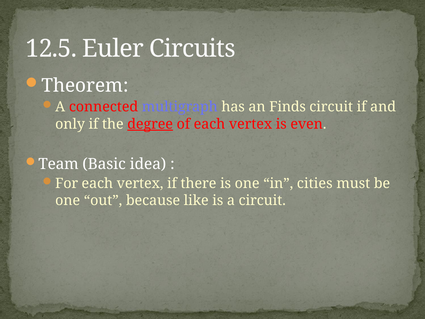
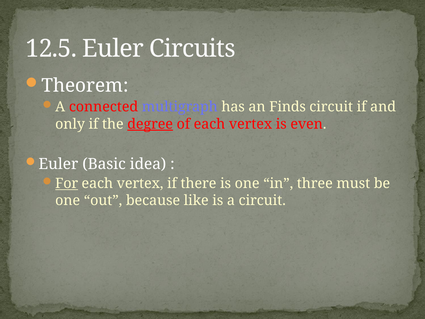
Team at (59, 164): Team -> Euler
For underline: none -> present
cities: cities -> three
